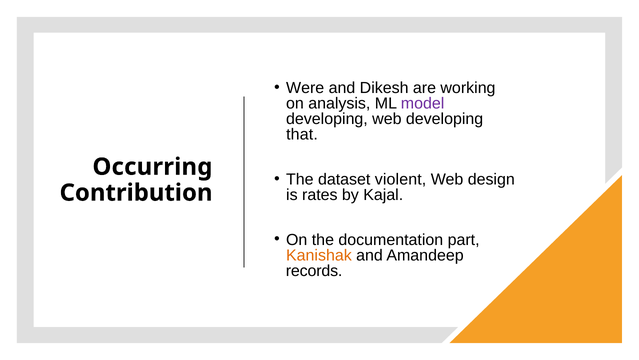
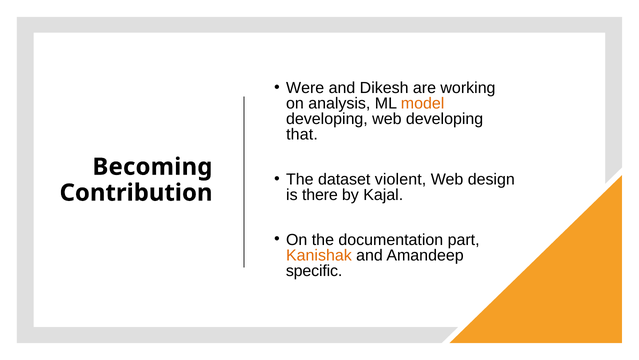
model colour: purple -> orange
Occurring: Occurring -> Becoming
rates: rates -> there
records: records -> specific
